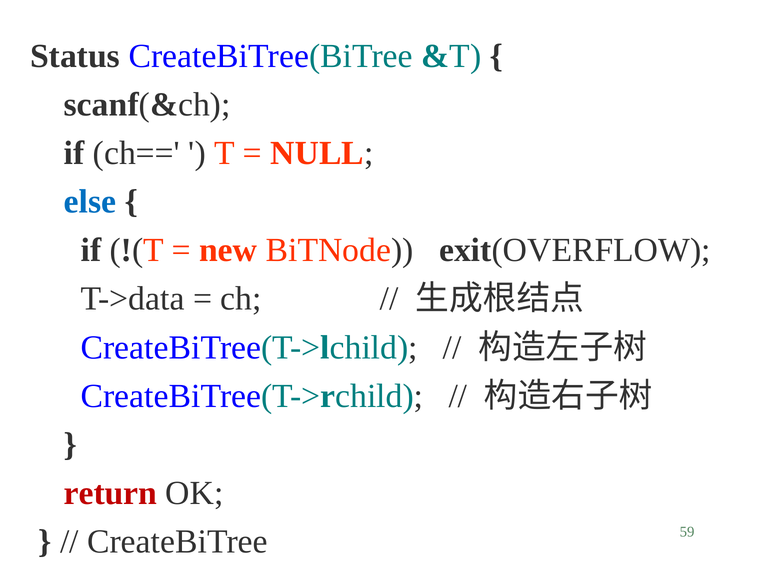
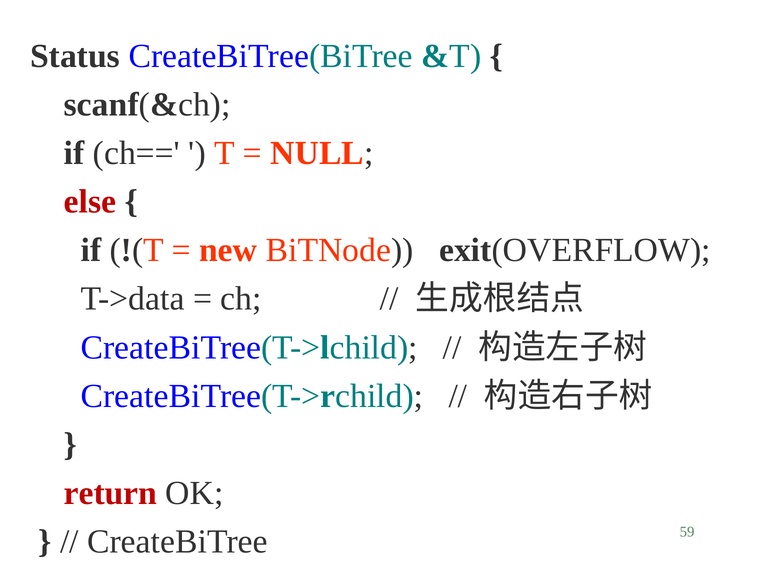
else colour: blue -> red
